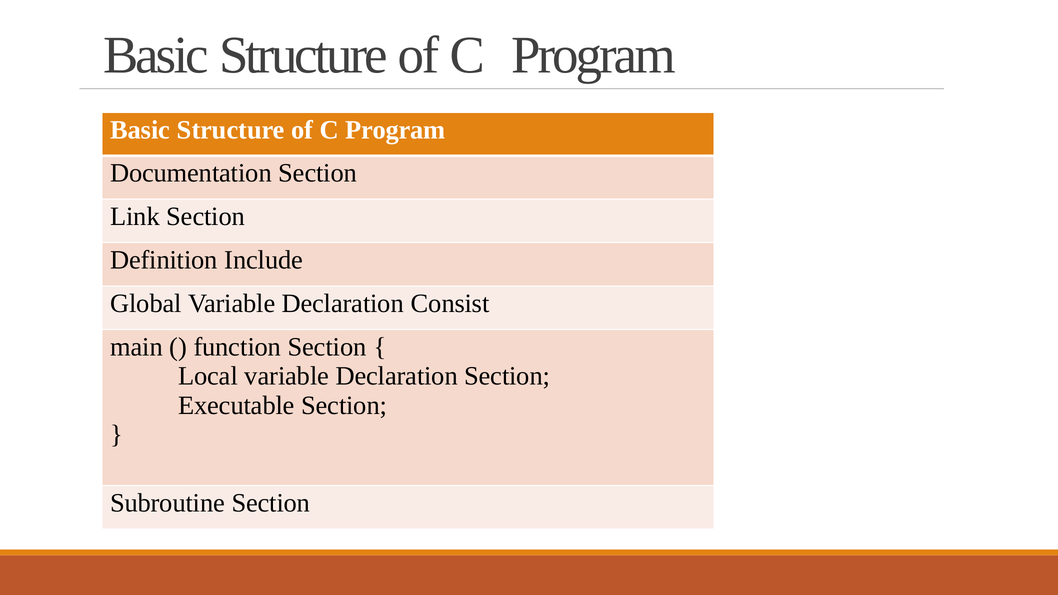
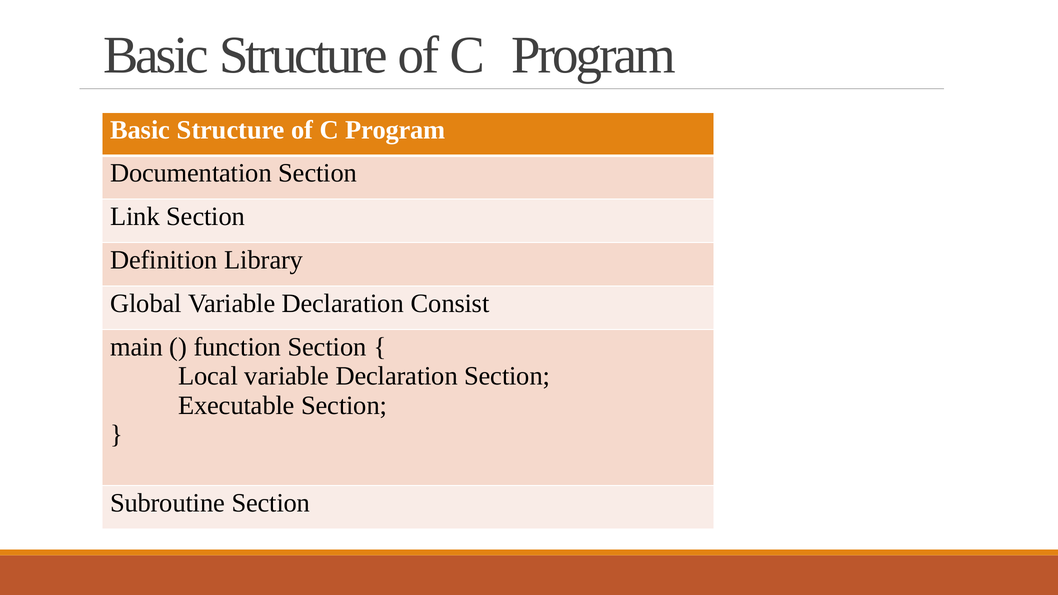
Include: Include -> Library
